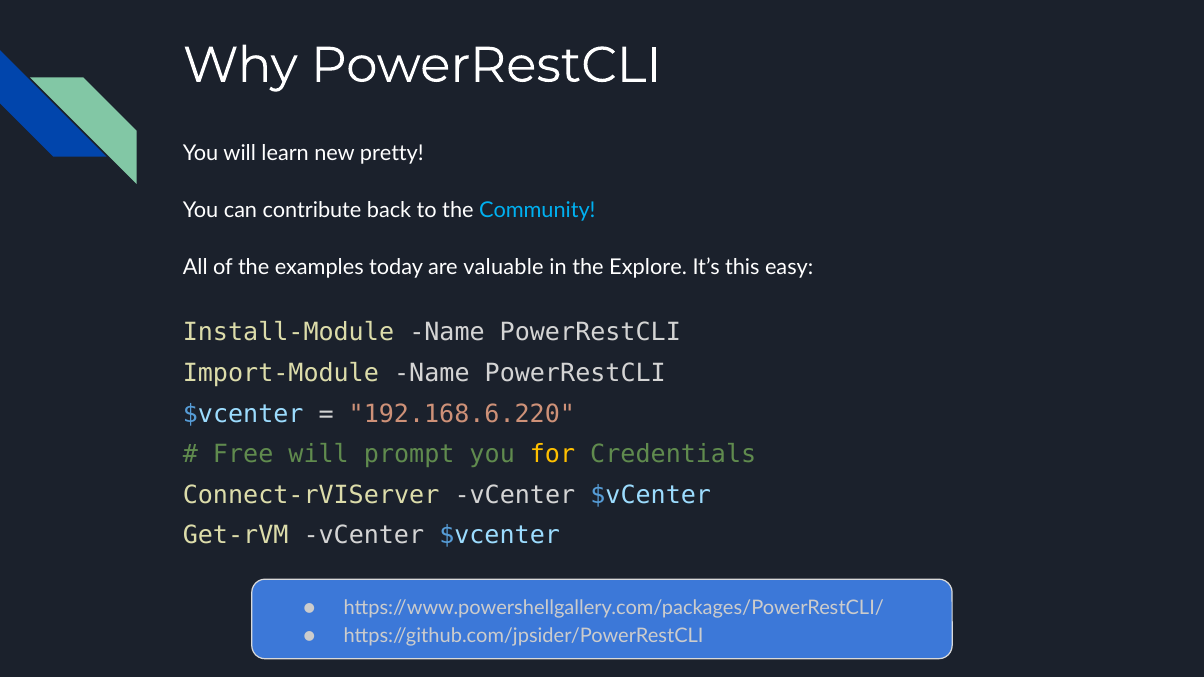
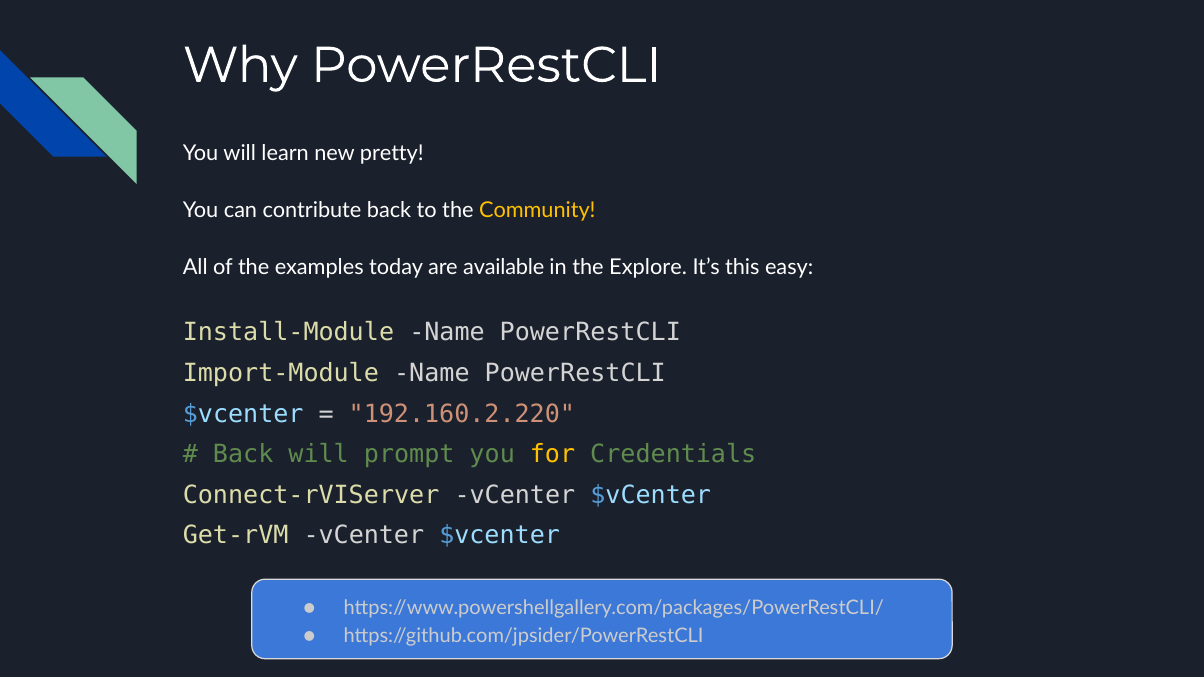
Community colour: light blue -> yellow
valuable: valuable -> available
192.168.6.220: 192.168.6.220 -> 192.160.2.220
Free at (243, 455): Free -> Back
